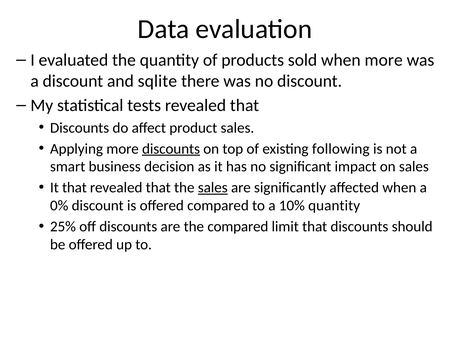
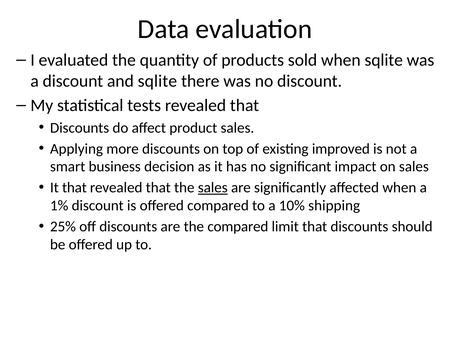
when more: more -> sqlite
discounts at (171, 149) underline: present -> none
following: following -> improved
0%: 0% -> 1%
10% quantity: quantity -> shipping
